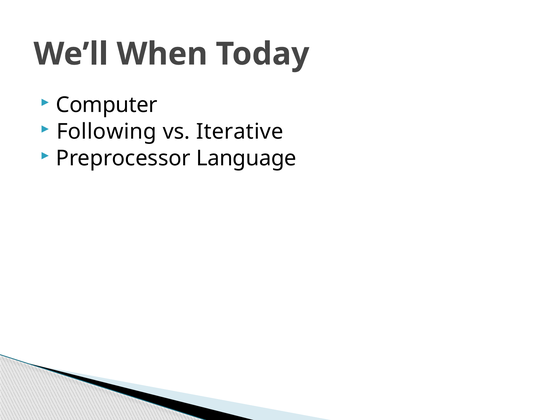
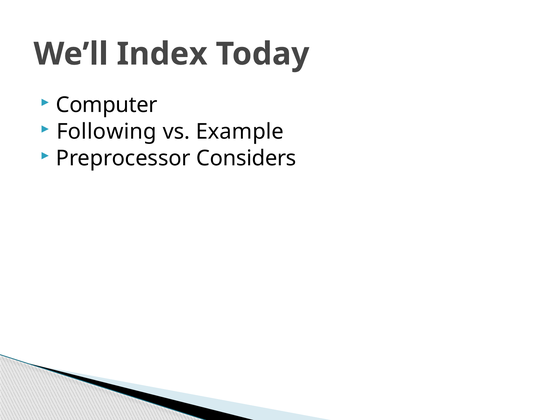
When: When -> Index
Iterative: Iterative -> Example
Language: Language -> Considers
